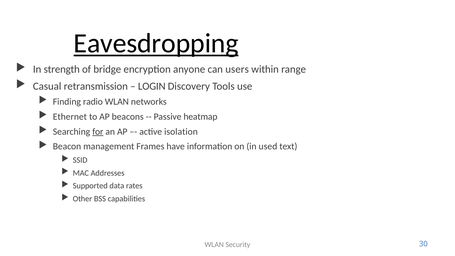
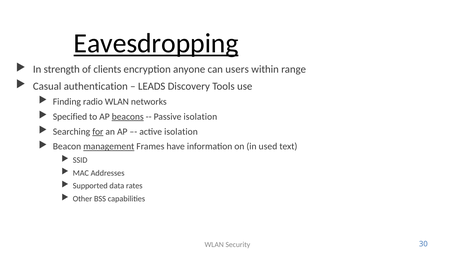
bridge: bridge -> clients
retransmission: retransmission -> authentication
LOGIN: LOGIN -> LEADS
Ethernet: Ethernet -> Specified
beacons underline: none -> present
Passive heatmap: heatmap -> isolation
management underline: none -> present
